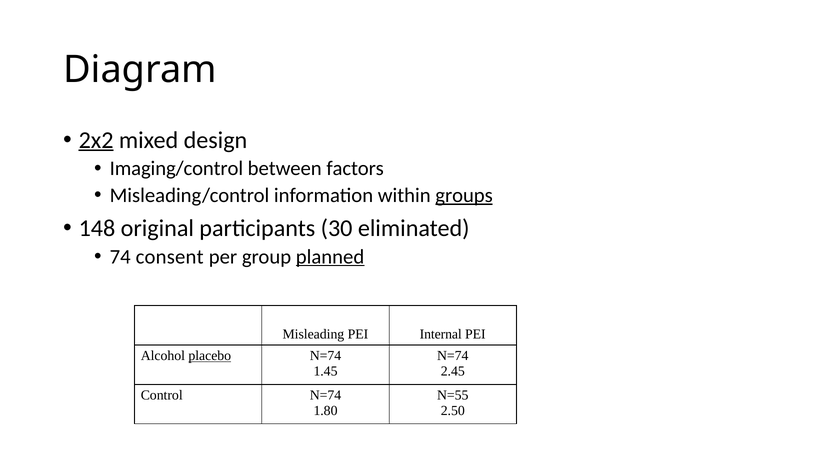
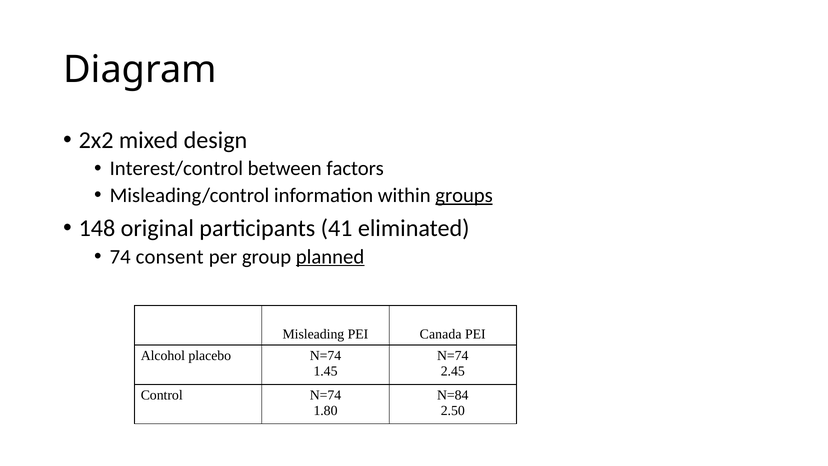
2x2 underline: present -> none
Imaging/control: Imaging/control -> Interest/control
30: 30 -> 41
Internal: Internal -> Canada
placebo underline: present -> none
N=55: N=55 -> N=84
